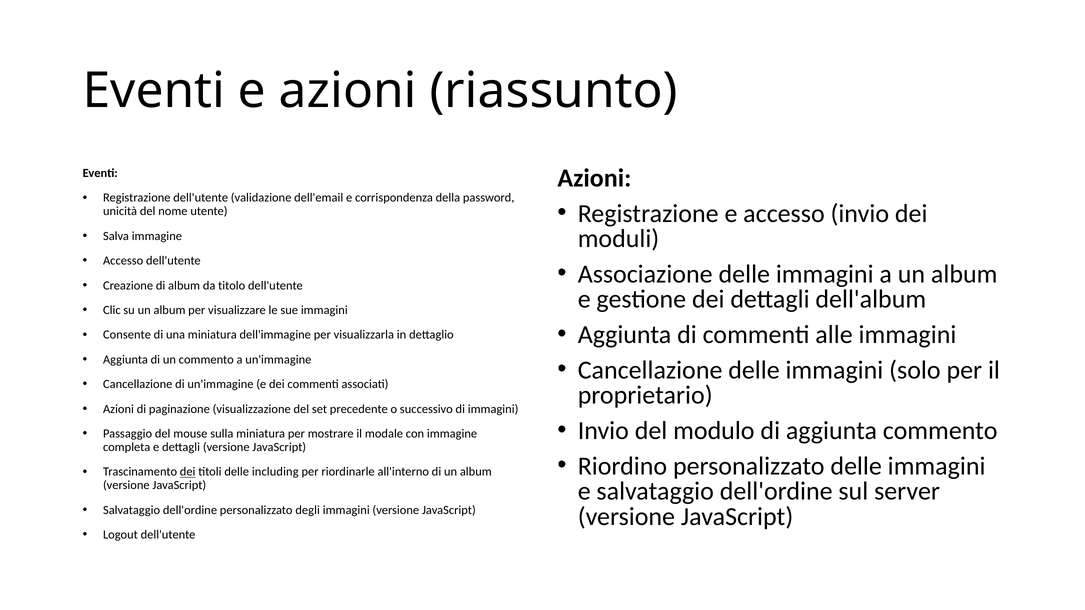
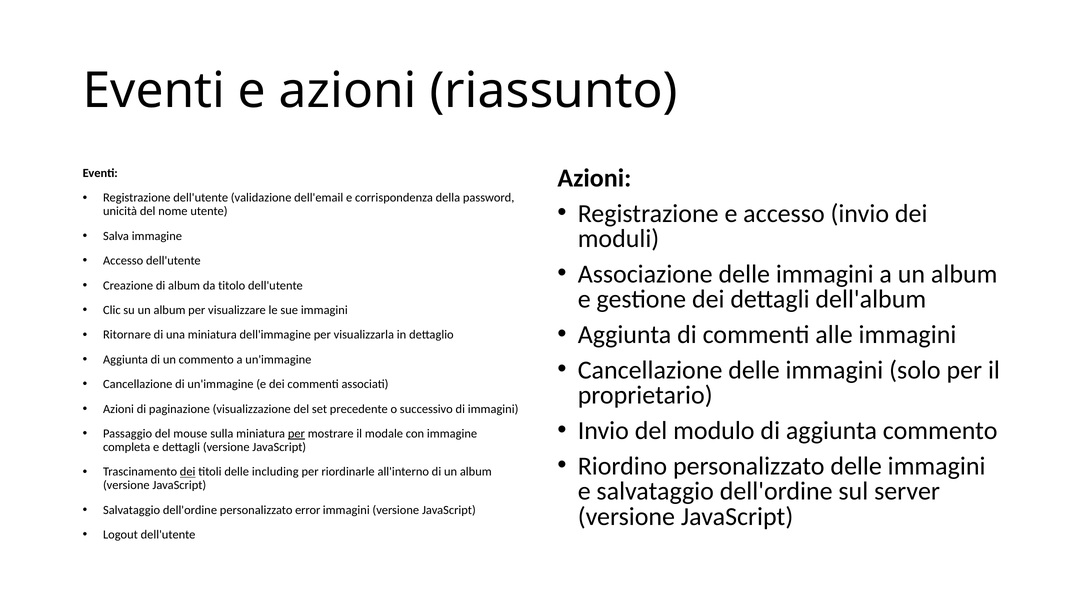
Consente: Consente -> Ritornare
per at (296, 434) underline: none -> present
degli: degli -> error
